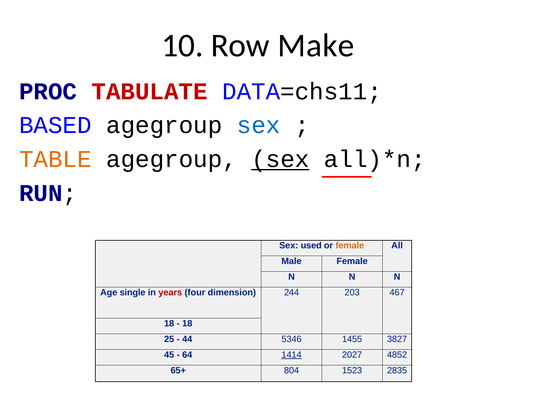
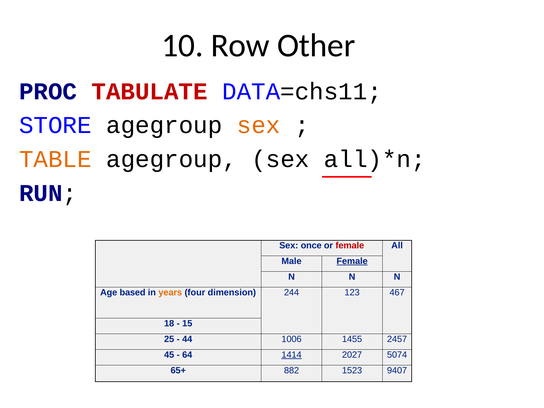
Make: Make -> Other
BASED: BASED -> STORE
sex at (259, 125) colour: blue -> orange
sex at (280, 159) underline: present -> none
used: used -> once
female at (350, 246) colour: orange -> red
Female at (352, 261) underline: none -> present
single: single -> based
years colour: red -> orange
203: 203 -> 123
18 at (187, 324): 18 -> 15
5346: 5346 -> 1006
3827: 3827 -> 2457
4852: 4852 -> 5074
804: 804 -> 882
2835: 2835 -> 9407
